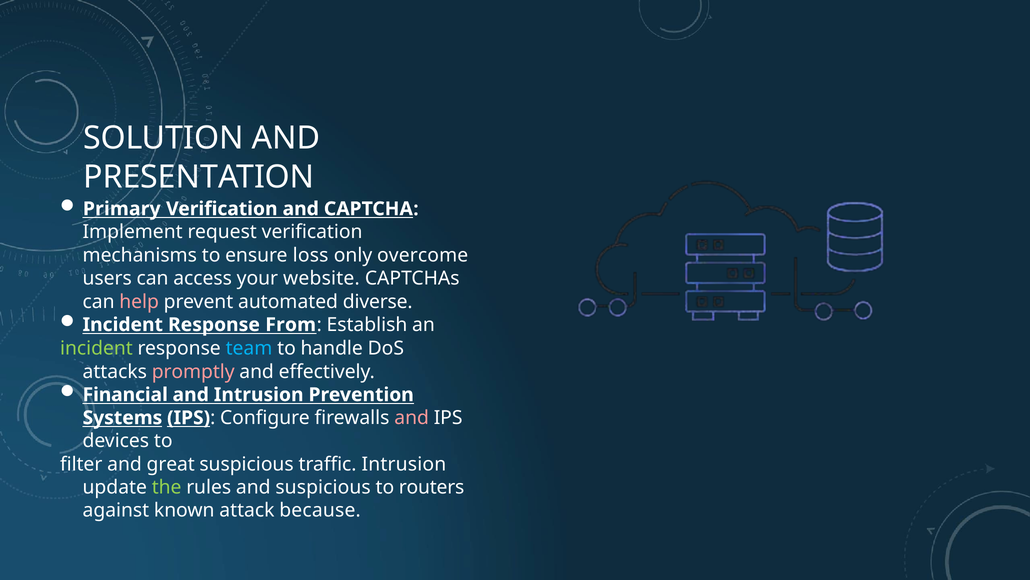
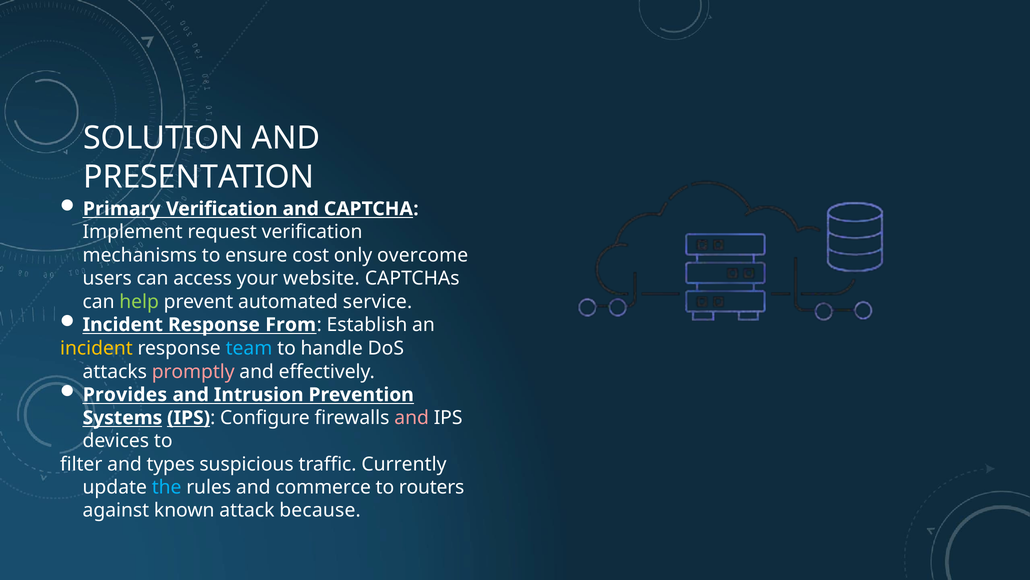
loss: loss -> cost
help colour: pink -> light green
diverse: diverse -> service
incident at (96, 348) colour: light green -> yellow
Financial: Financial -> Provides
great: great -> types
traffic Intrusion: Intrusion -> Currently
the colour: light green -> light blue
and suspicious: suspicious -> commerce
